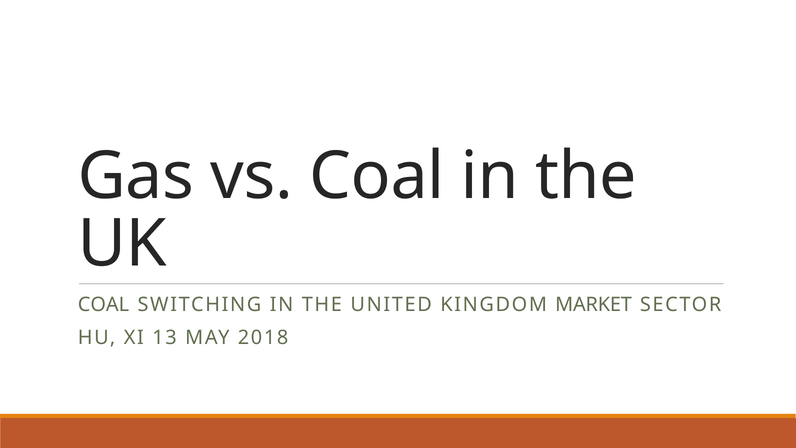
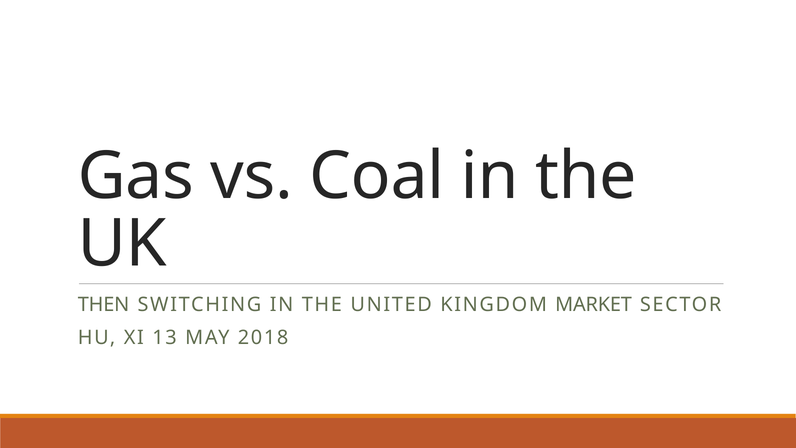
COAL at (103, 305): COAL -> THEN
